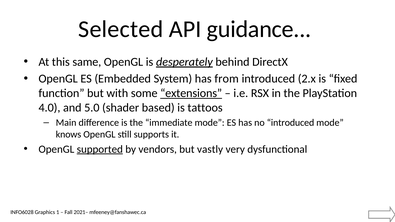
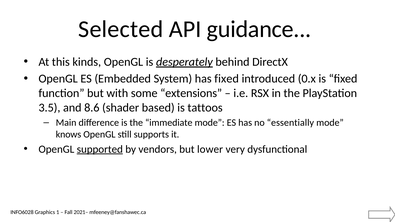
same: same -> kinds
has from: from -> fixed
2.x: 2.x -> 0.x
extensions underline: present -> none
4.0: 4.0 -> 3.5
5.0: 5.0 -> 8.6
no introduced: introduced -> essentially
vastly: vastly -> lower
